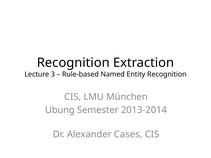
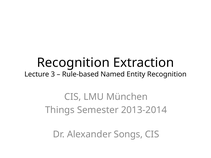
Ubung: Ubung -> Things
Cases: Cases -> Songs
